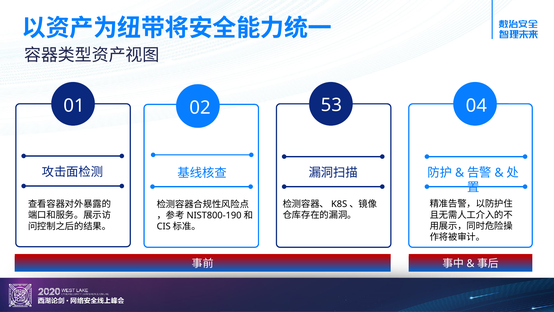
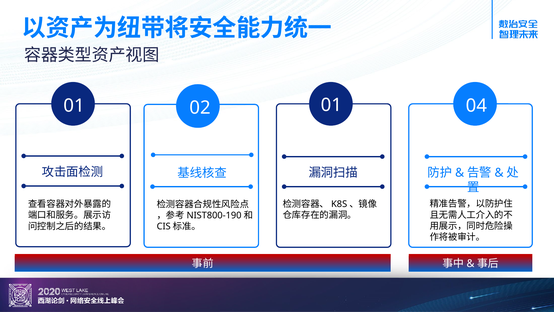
02 53: 53 -> 01
